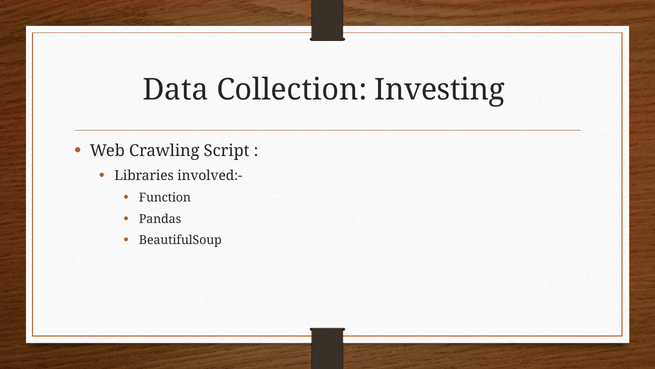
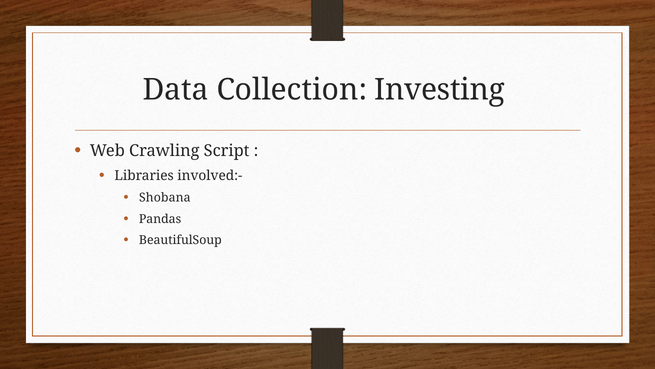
Function: Function -> Shobana
